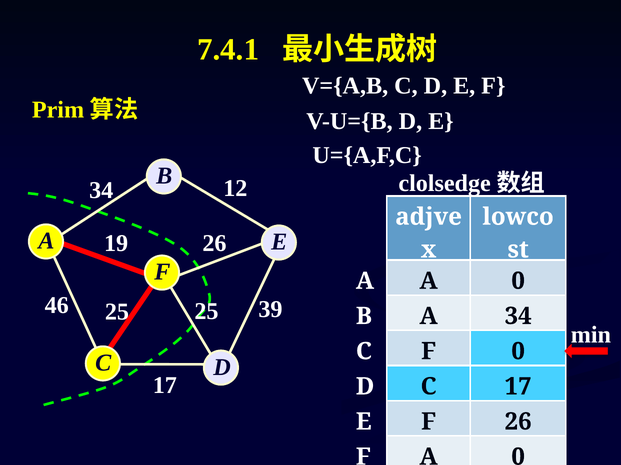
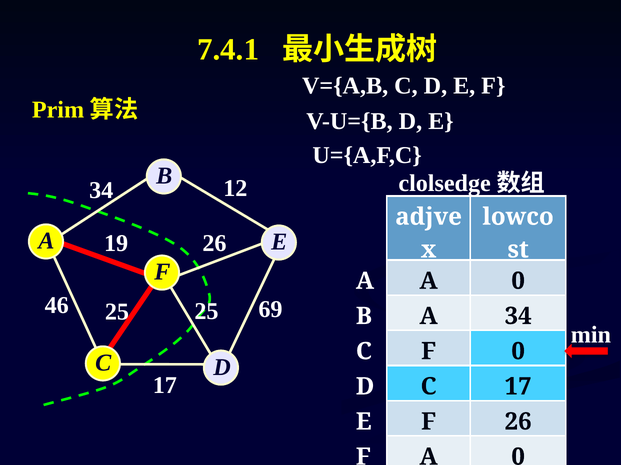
39: 39 -> 69
